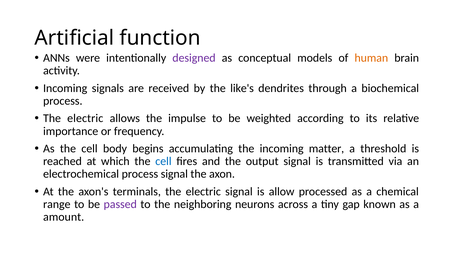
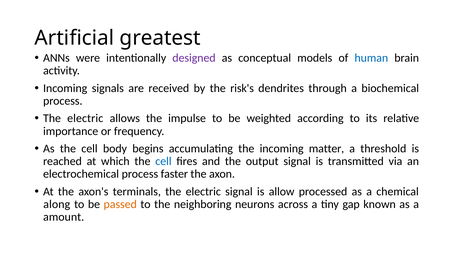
function: function -> greatest
human colour: orange -> blue
like's: like's -> risk's
process signal: signal -> faster
range: range -> along
passed colour: purple -> orange
